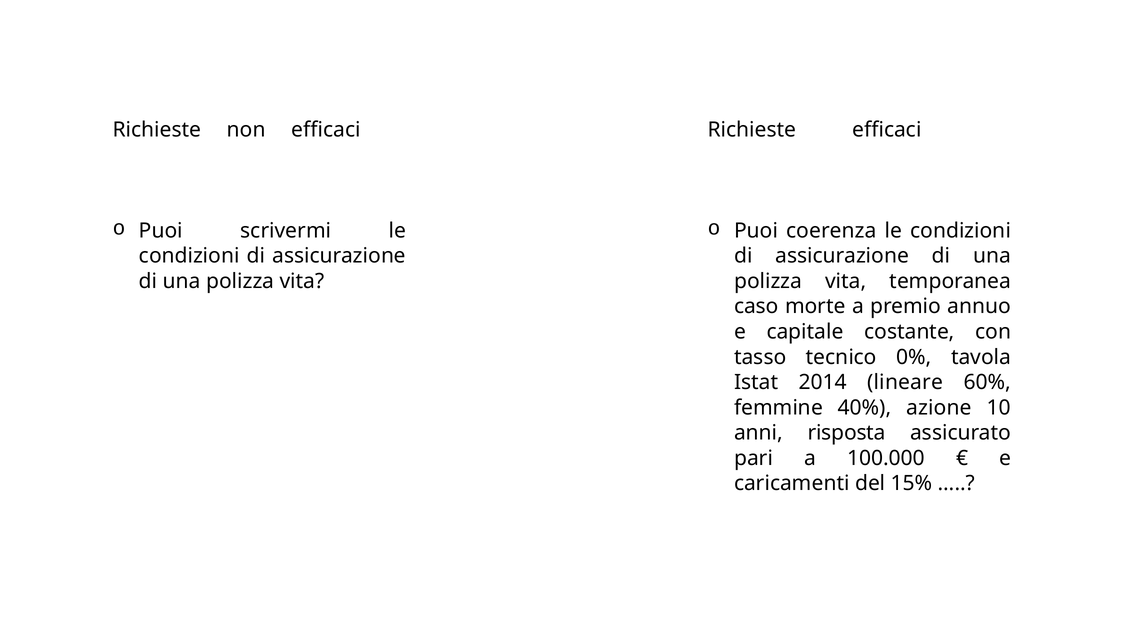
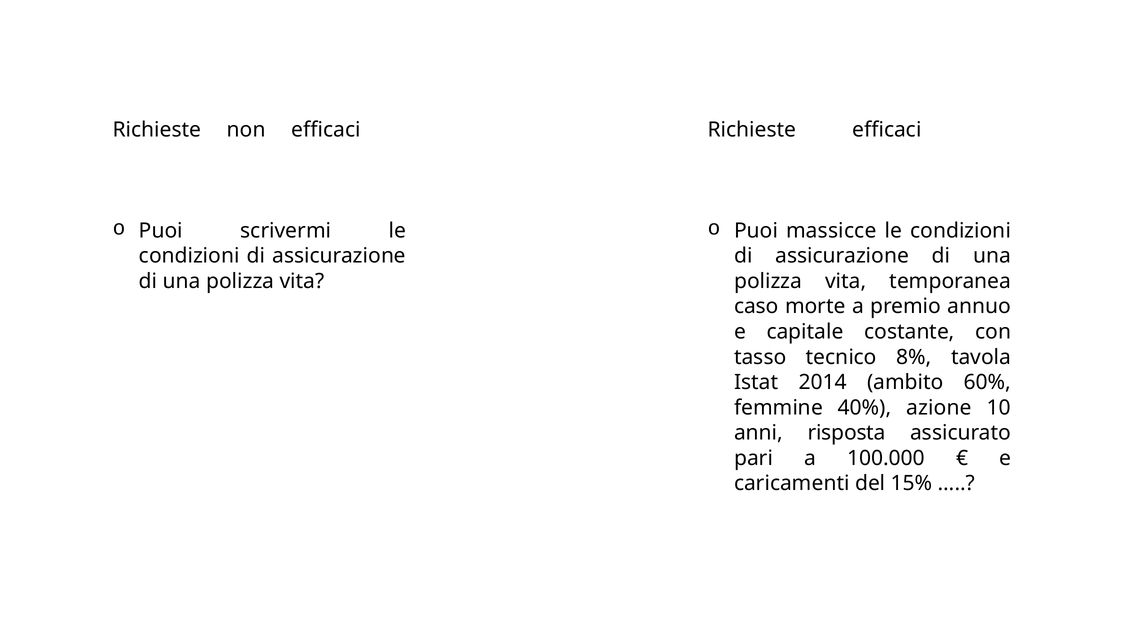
coerenza: coerenza -> massicce
0%: 0% -> 8%
lineare: lineare -> ambito
